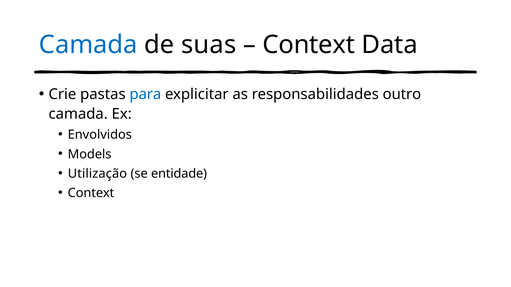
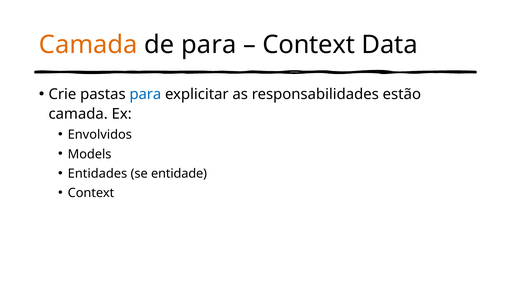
Camada at (88, 45) colour: blue -> orange
de suas: suas -> para
outro: outro -> estão
Utilização: Utilização -> Entidades
